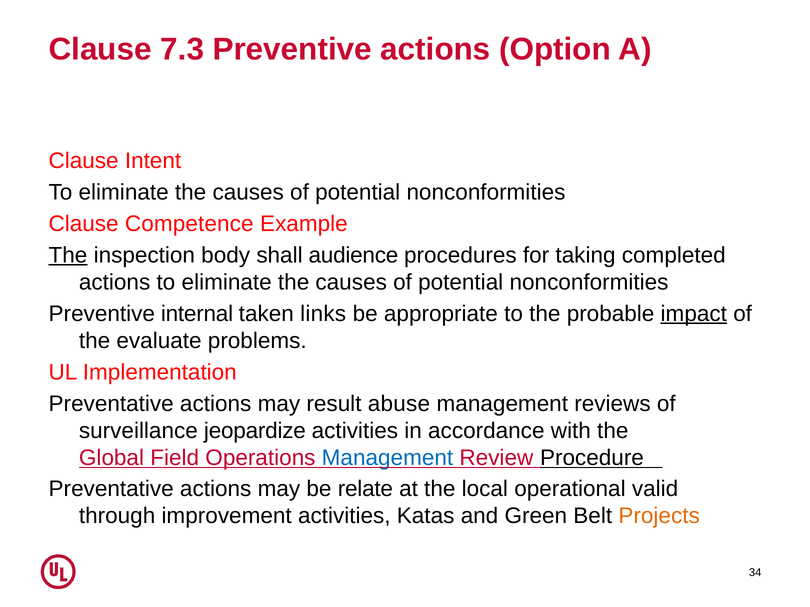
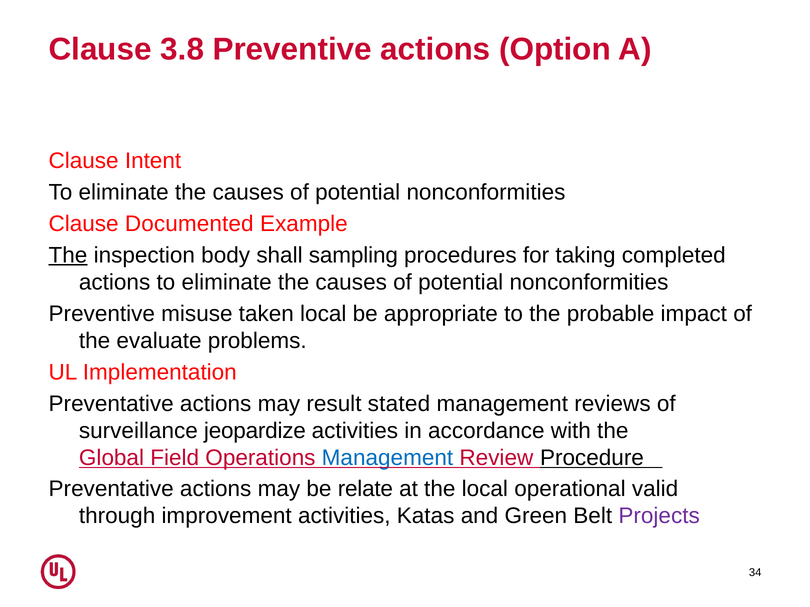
7.3: 7.3 -> 3.8
Competence: Competence -> Documented
audience: audience -> sampling
internal: internal -> misuse
taken links: links -> local
impact underline: present -> none
abuse: abuse -> stated
Projects colour: orange -> purple
